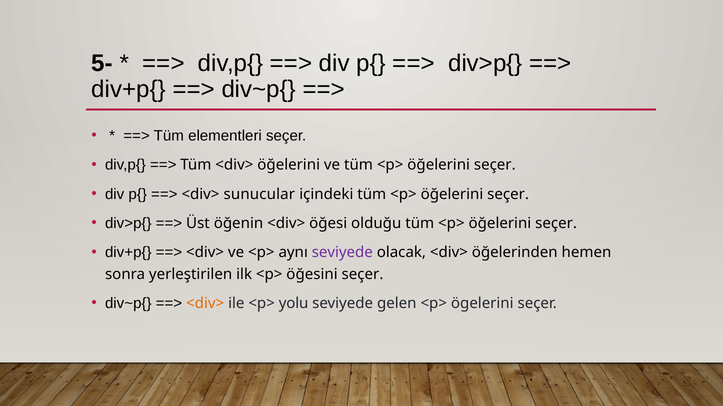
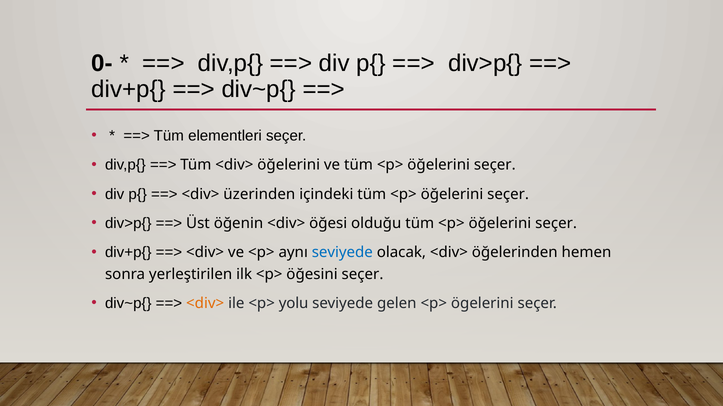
5-: 5- -> 0-
sunucular: sunucular -> üzerinden
seviyede at (342, 253) colour: purple -> blue
